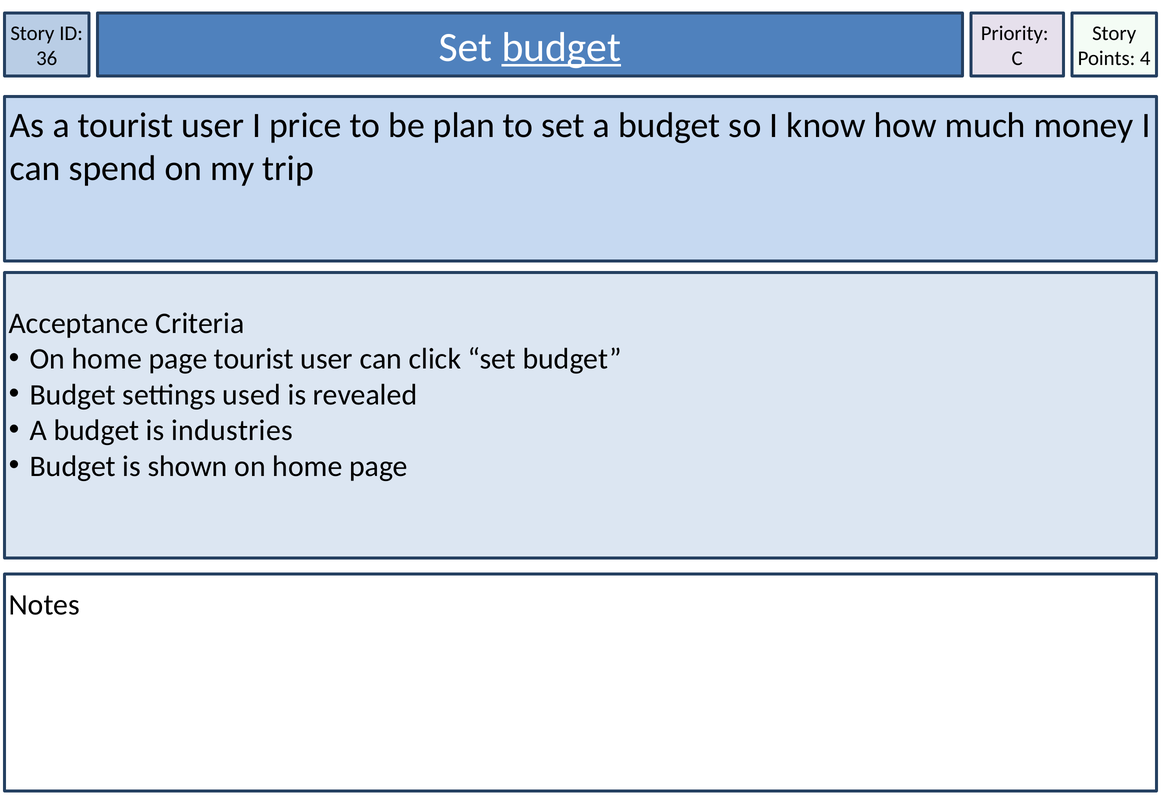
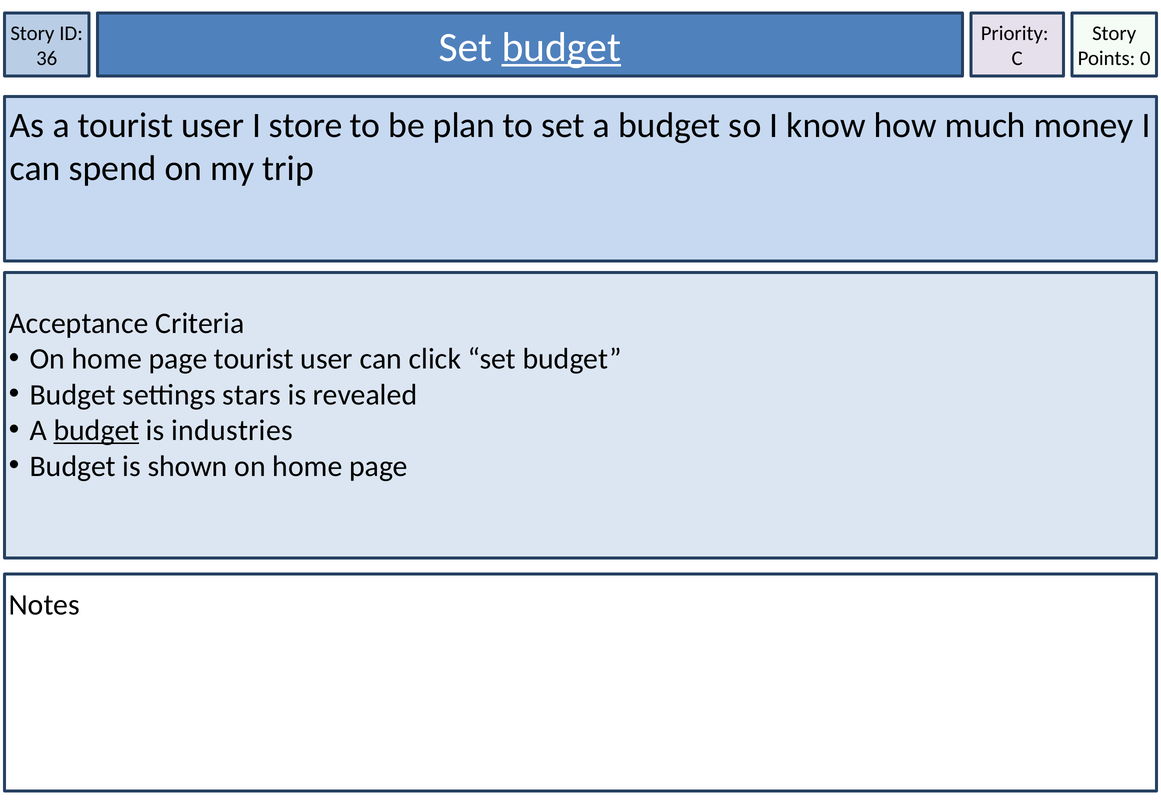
4: 4 -> 0
price: price -> store
used: used -> stars
budget at (96, 430) underline: none -> present
